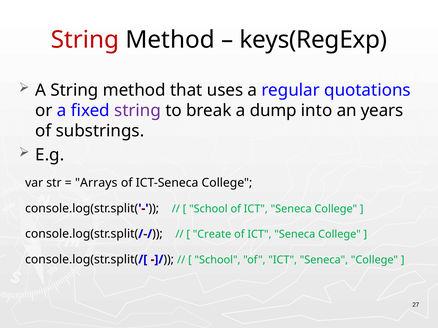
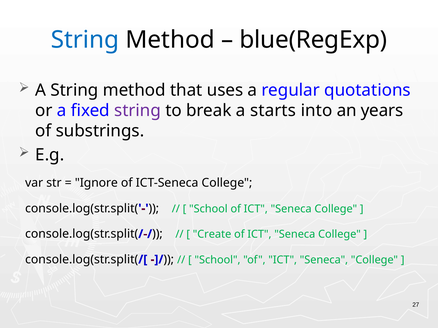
String at (85, 40) colour: red -> blue
keys(RegExp: keys(RegExp -> blue(RegExp
dump: dump -> starts
Arrays: Arrays -> Ignore
